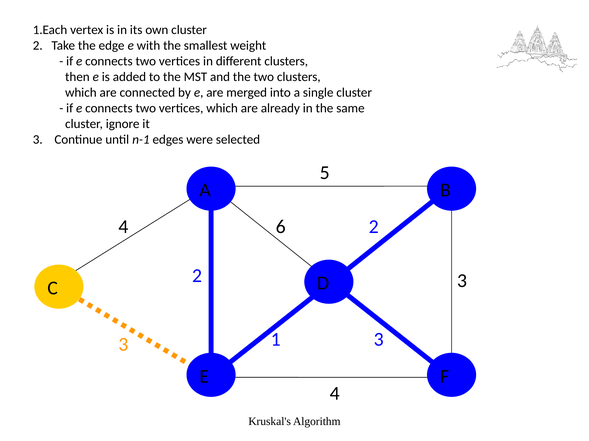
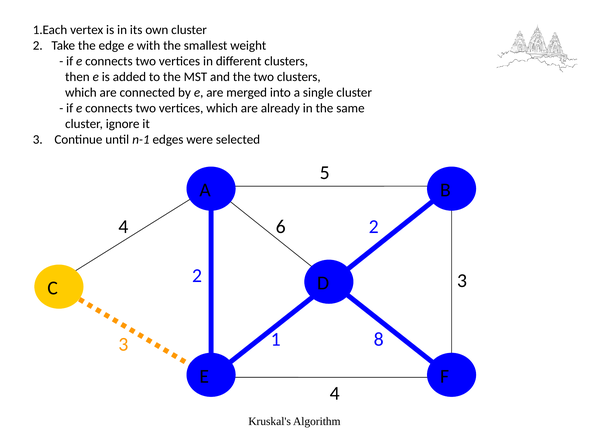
1 3: 3 -> 8
